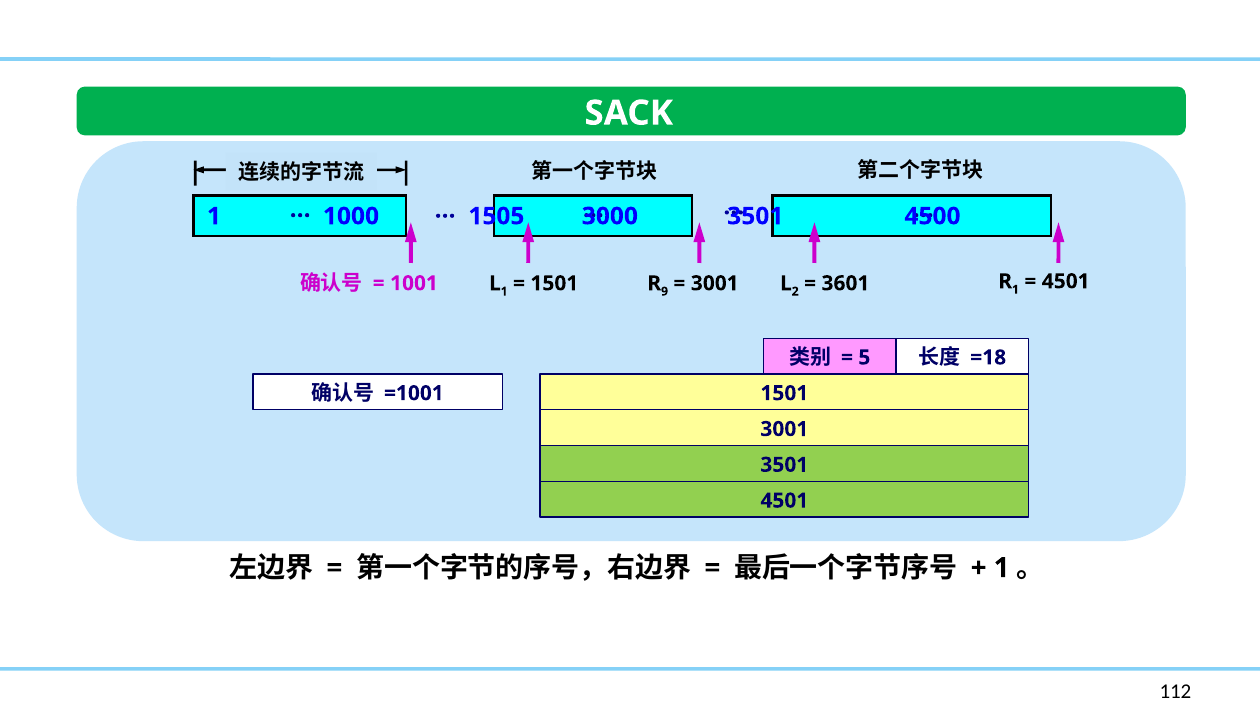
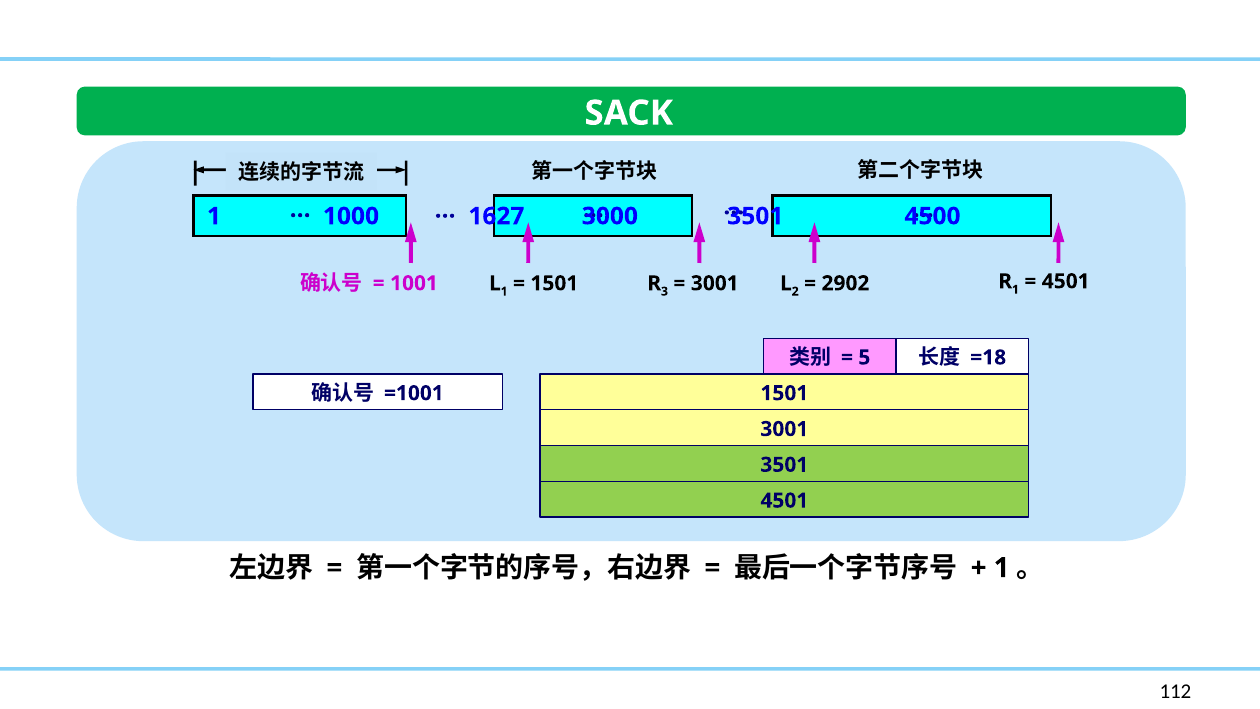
1505: 1505 -> 1627
9: 9 -> 3
3601: 3601 -> 2902
